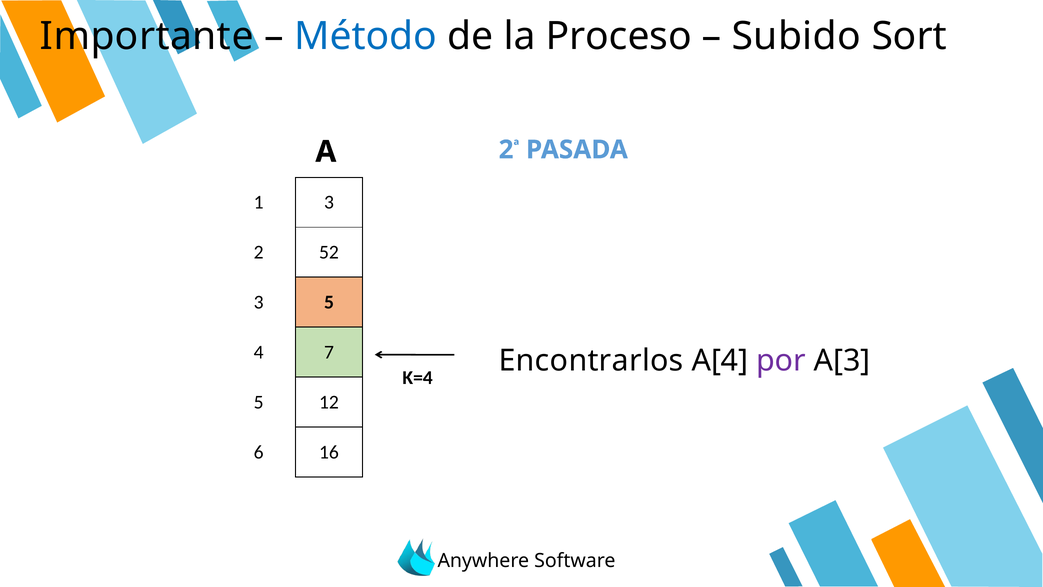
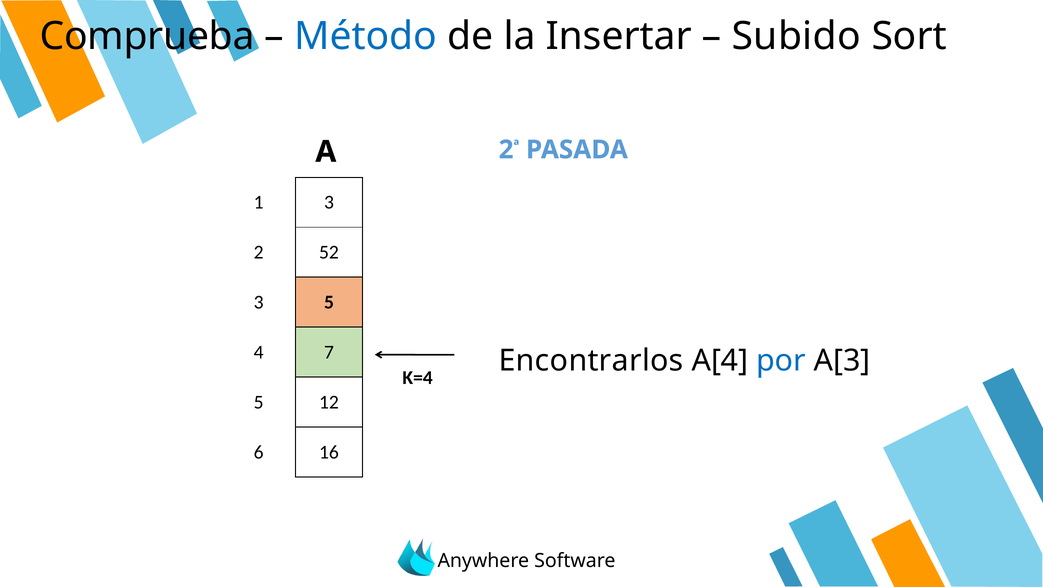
Importante: Importante -> Comprueba
Proceso: Proceso -> Insertar
por colour: purple -> blue
